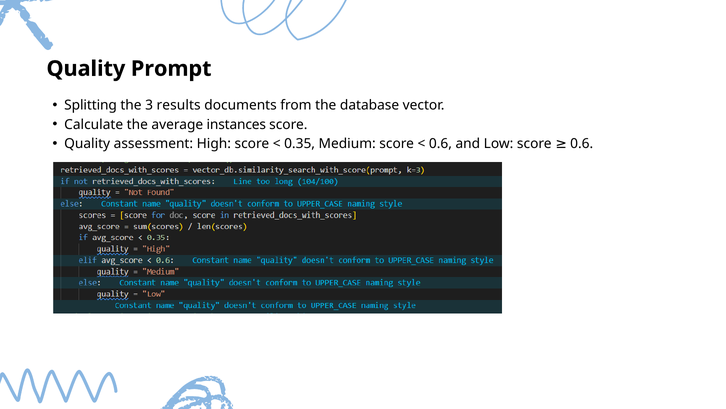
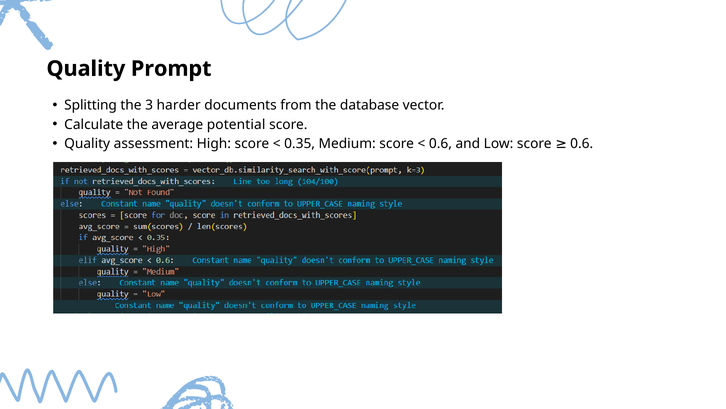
results: results -> harder
instances: instances -> potential
